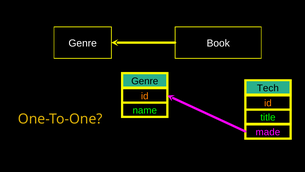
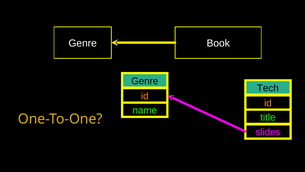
made: made -> slides
